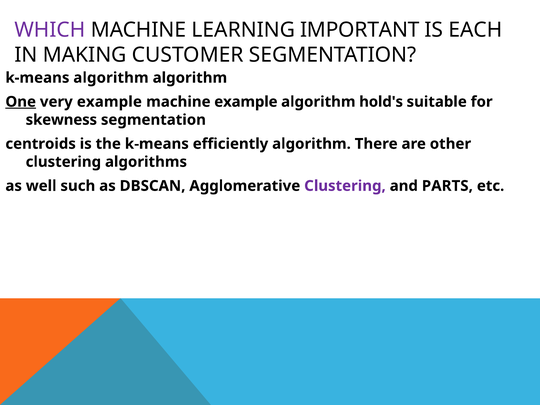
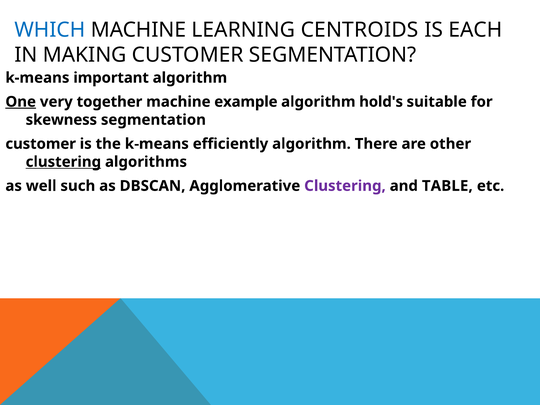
WHICH colour: purple -> blue
IMPORTANT: IMPORTANT -> CENTROIDS
k-means algorithm: algorithm -> important
very example: example -> together
centroids at (41, 144): centroids -> customer
clustering at (63, 162) underline: none -> present
PARTS: PARTS -> TABLE
